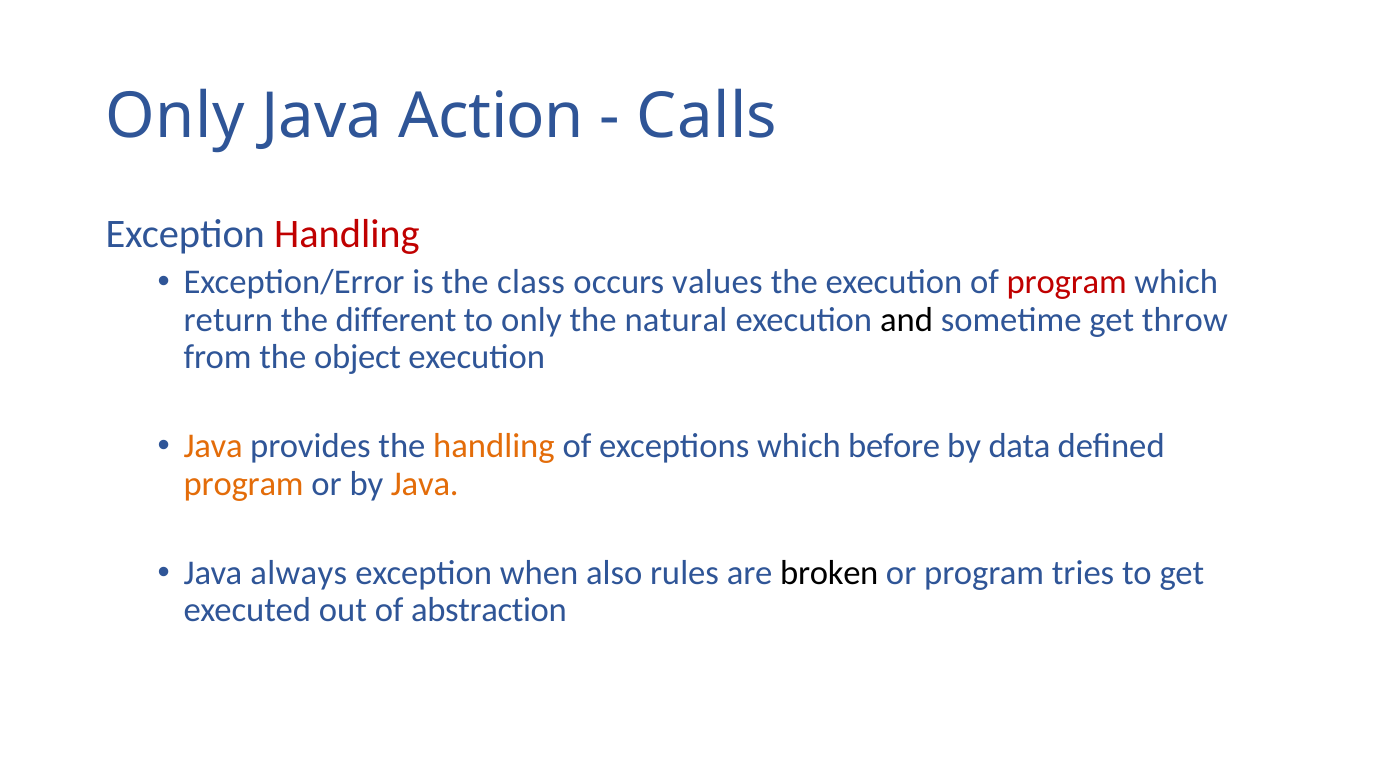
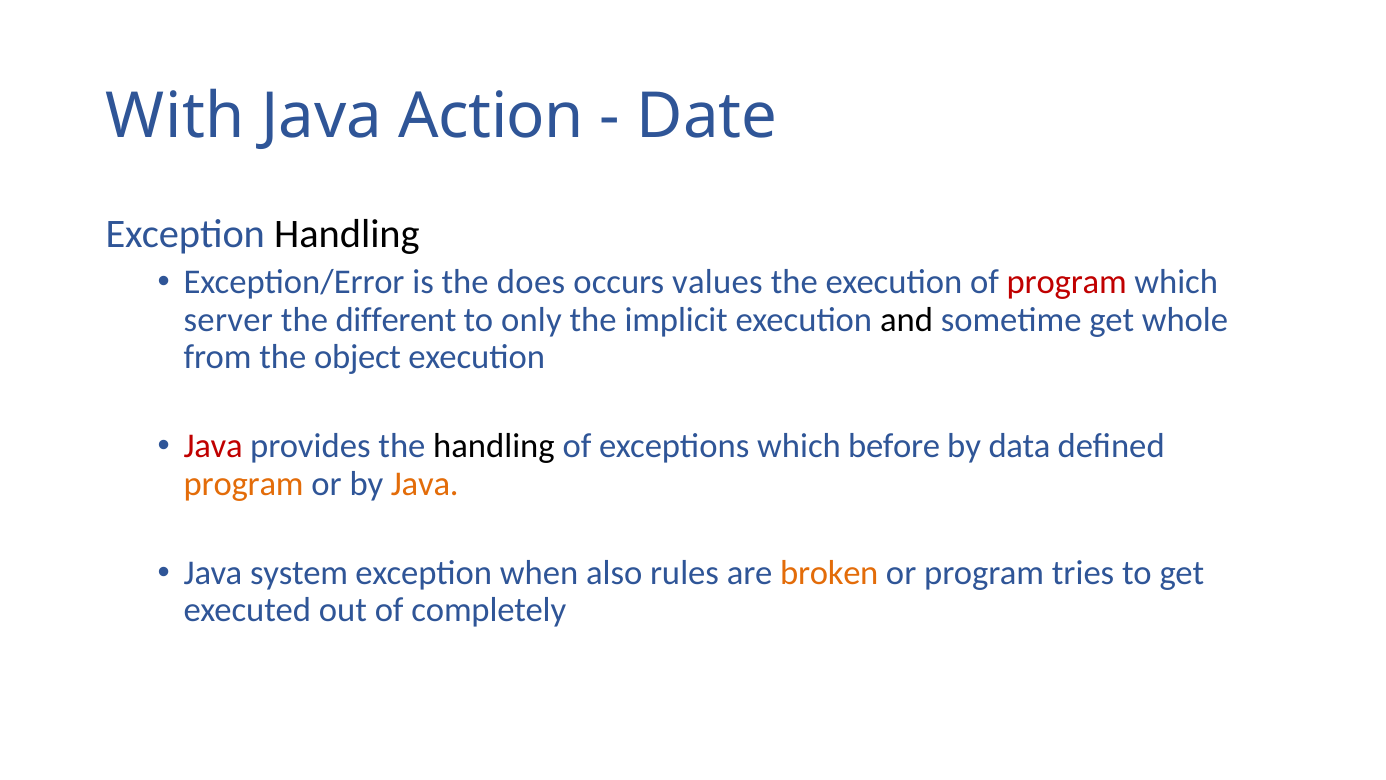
Only at (175, 116): Only -> With
Calls: Calls -> Date
Handling at (347, 234) colour: red -> black
class: class -> does
return: return -> server
natural: natural -> implicit
throw: throw -> whole
Java at (213, 446) colour: orange -> red
handling at (494, 446) colour: orange -> black
always: always -> system
broken colour: black -> orange
abstraction: abstraction -> completely
